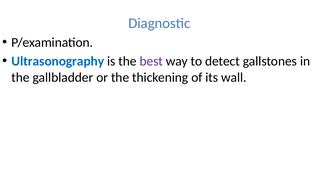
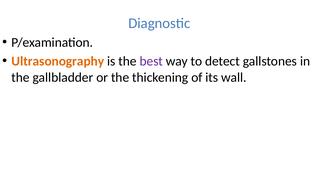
Ultrasonography colour: blue -> orange
